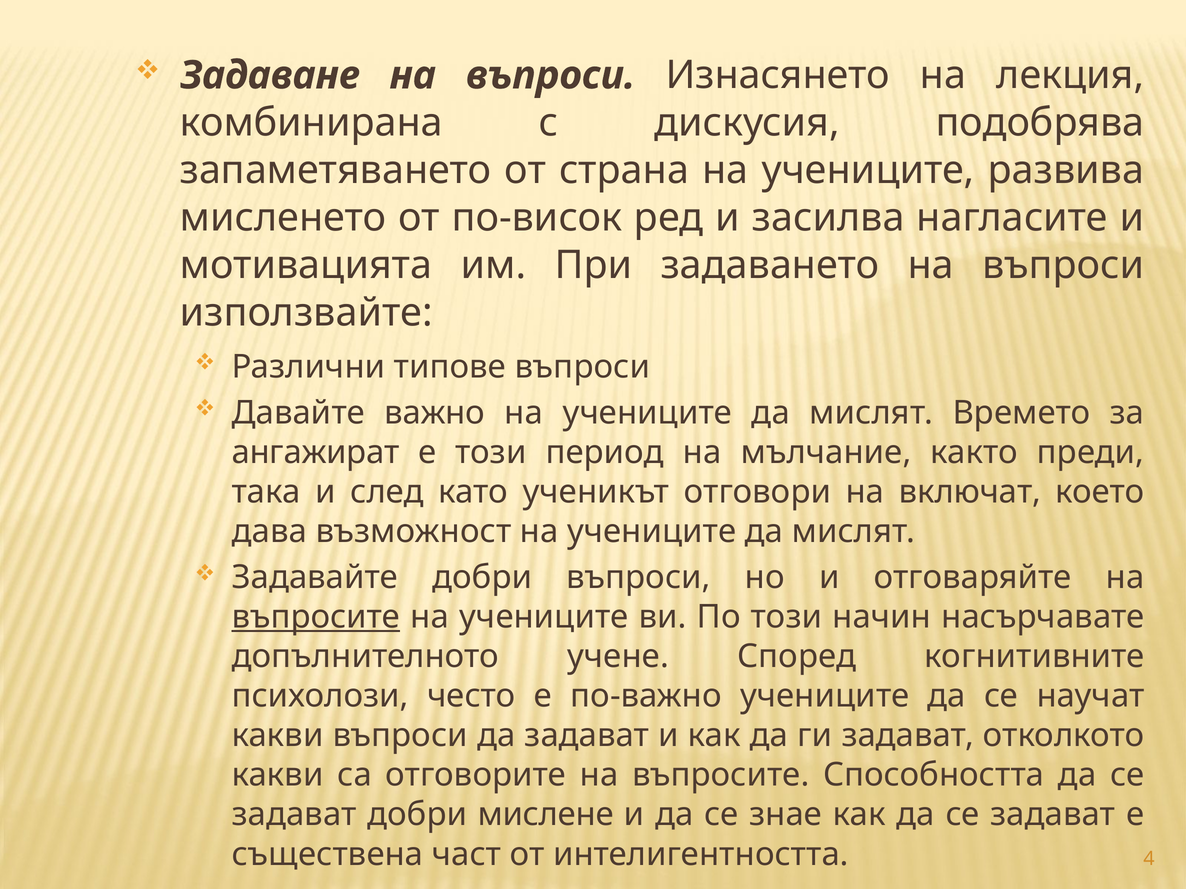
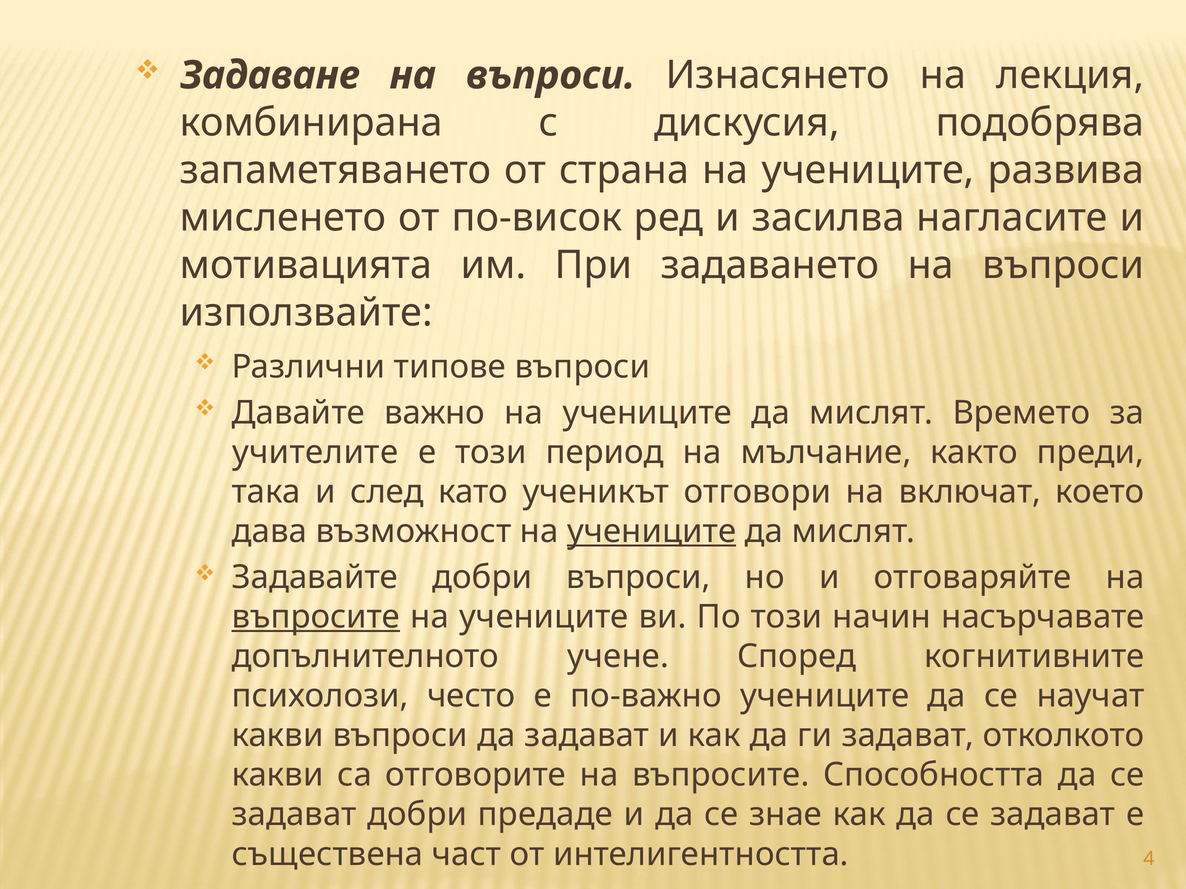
ангажират: ангажират -> учителите
учениците at (652, 532) underline: none -> present
мислене: мислене -> предаде
